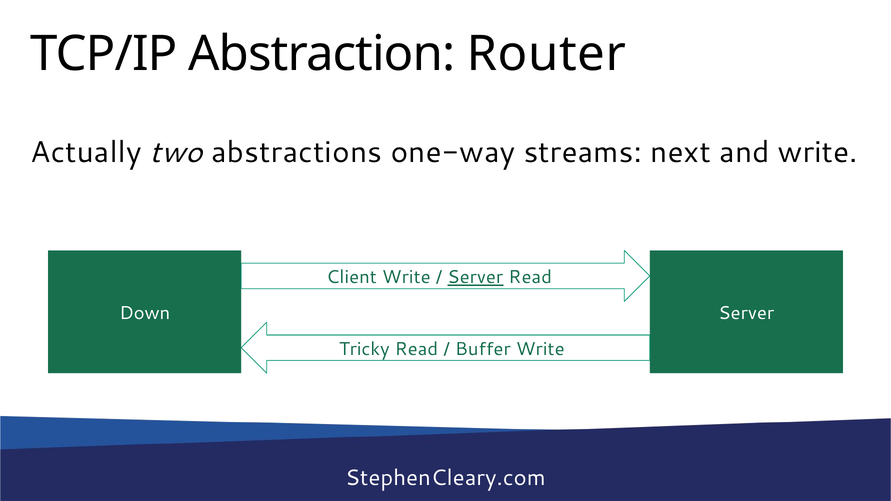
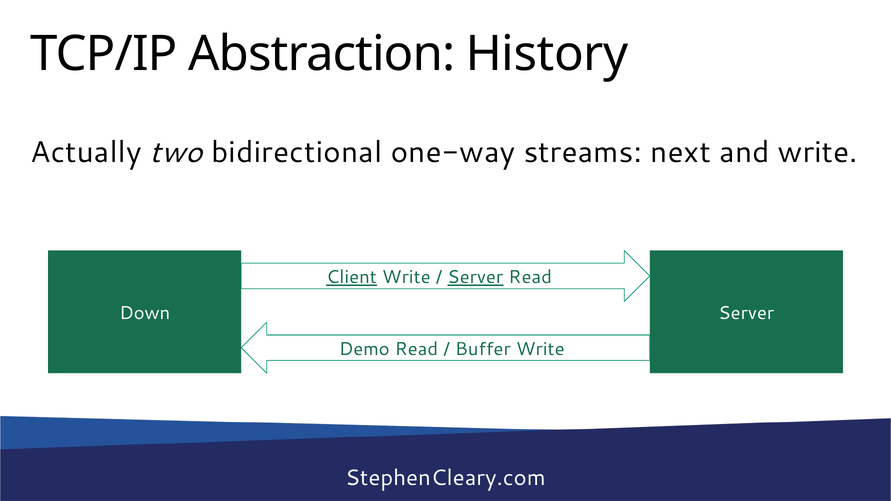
Router: Router -> History
abstractions: abstractions -> bidirectional
Client underline: none -> present
Tricky: Tricky -> Demo
